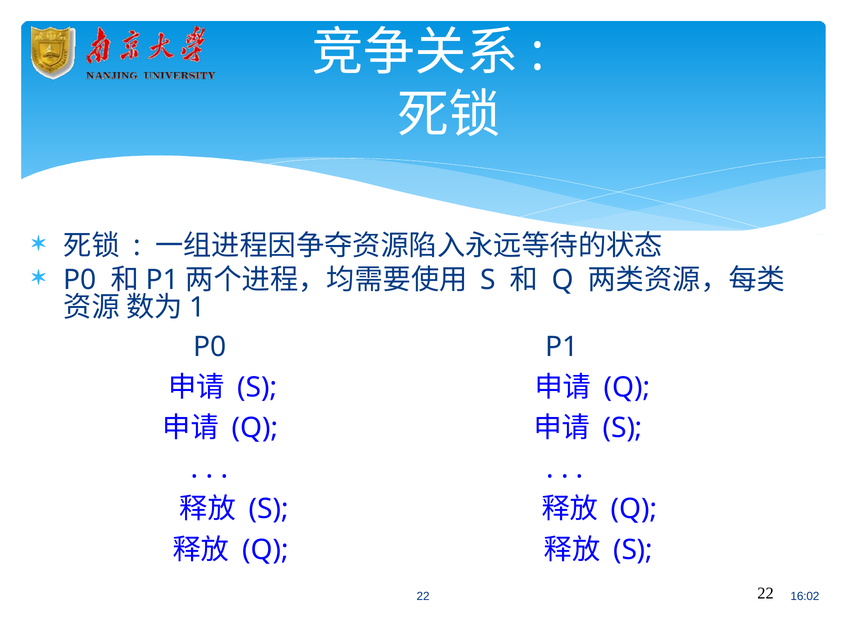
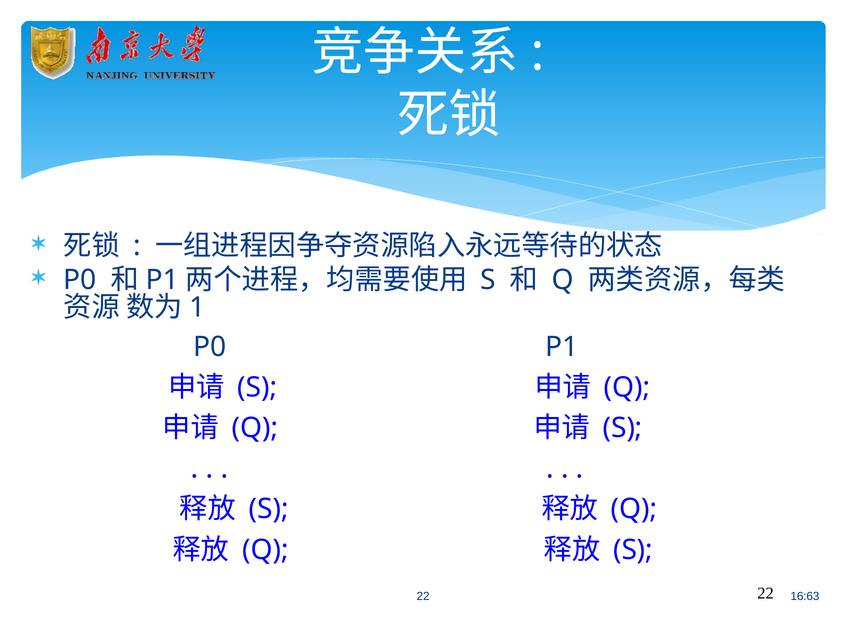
16:02: 16:02 -> 16:63
